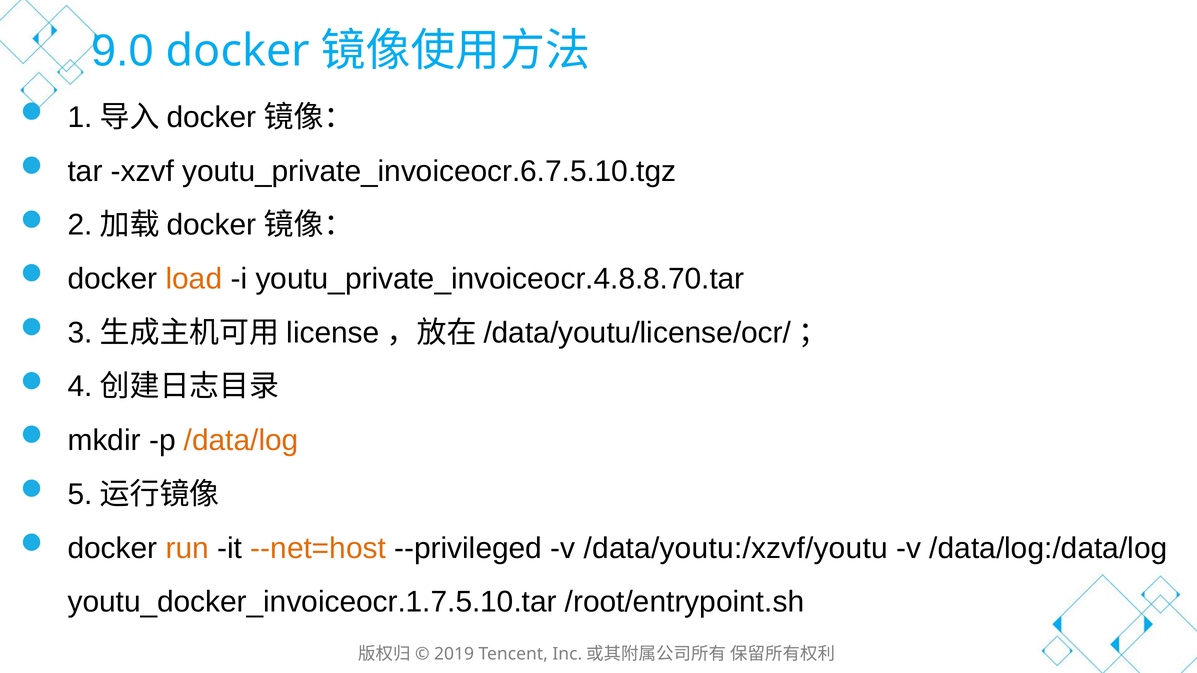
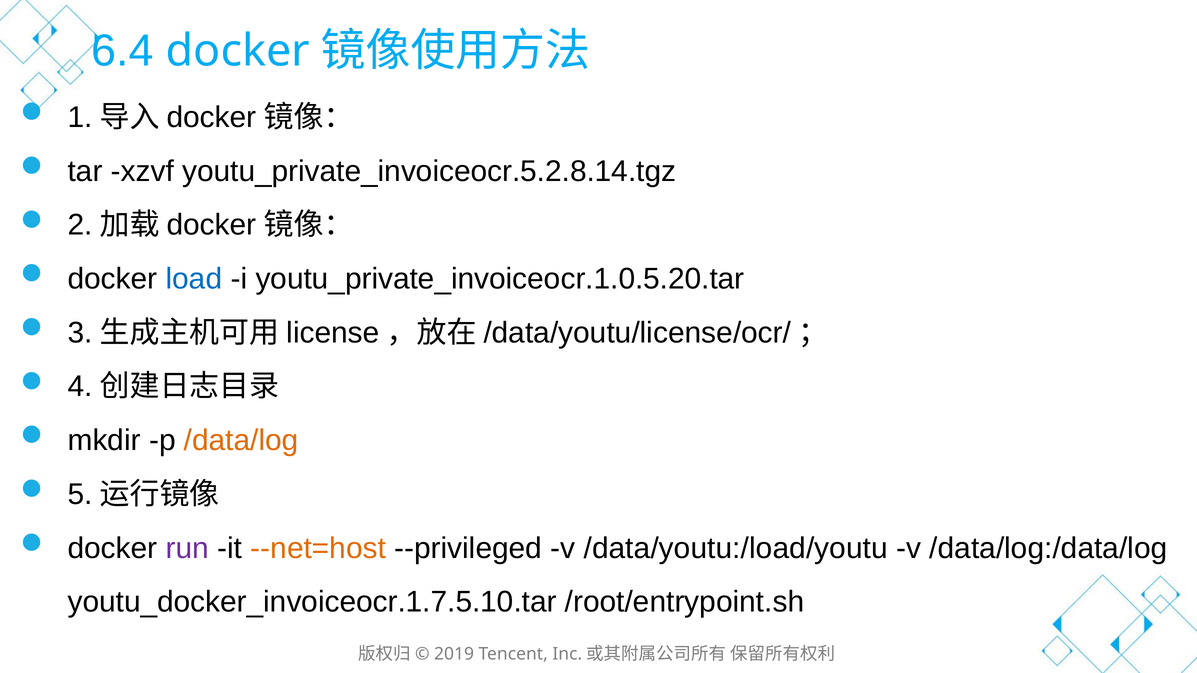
9.0: 9.0 -> 6.4
youtu_private_invoiceocr.6.7.5.10.tgz: youtu_private_invoiceocr.6.7.5.10.tgz -> youtu_private_invoiceocr.5.2.8.14.tgz
load colour: orange -> blue
youtu_private_invoiceocr.4.8.8.70.tar: youtu_private_invoiceocr.4.8.8.70.tar -> youtu_private_invoiceocr.1.0.5.20.tar
run colour: orange -> purple
/data/youtu:/xzvf/youtu: /data/youtu:/xzvf/youtu -> /data/youtu:/load/youtu
